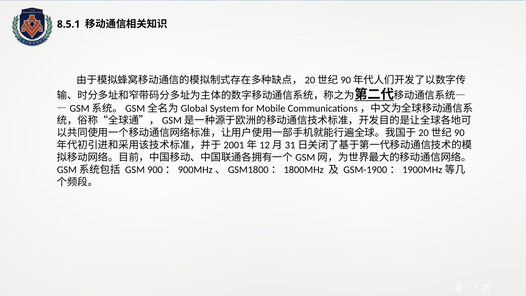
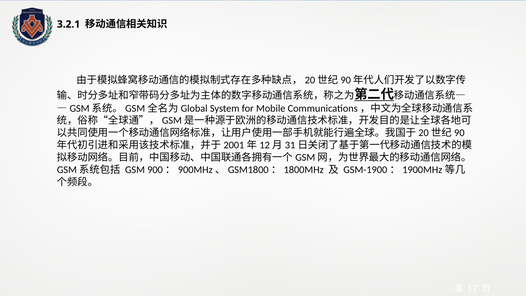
8.5.1: 8.5.1 -> 3.2.1
